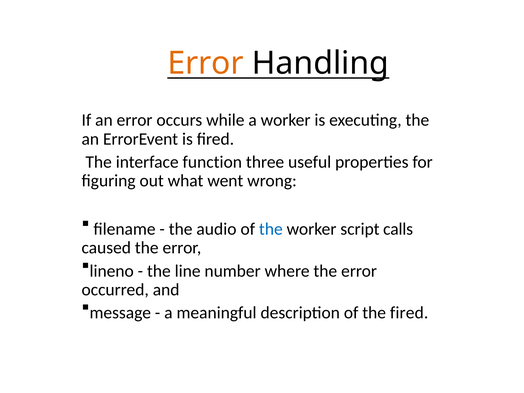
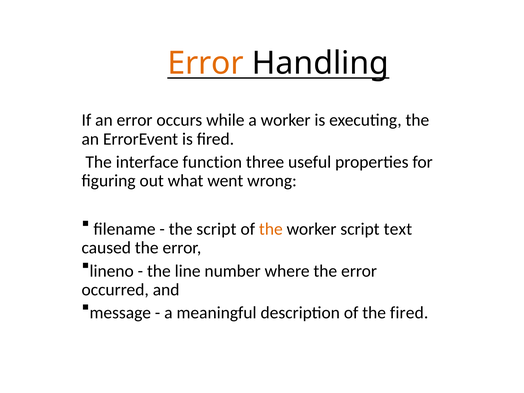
the audio: audio -> script
the at (271, 229) colour: blue -> orange
calls: calls -> text
